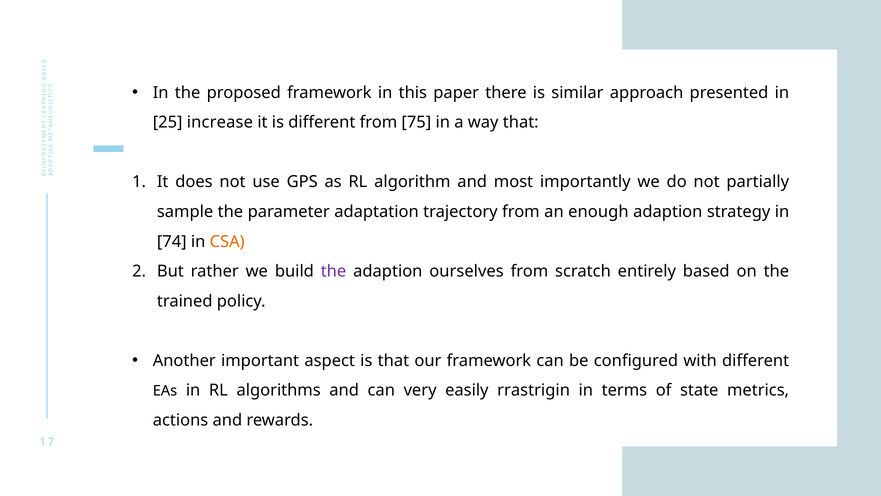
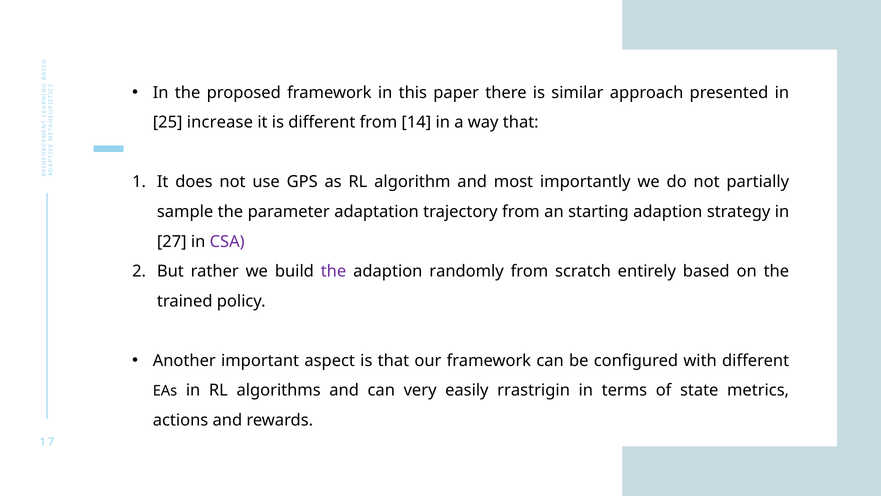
75: 75 -> 14
enough: enough -> starting
74: 74 -> 27
CSA colour: orange -> purple
ourselves: ourselves -> randomly
